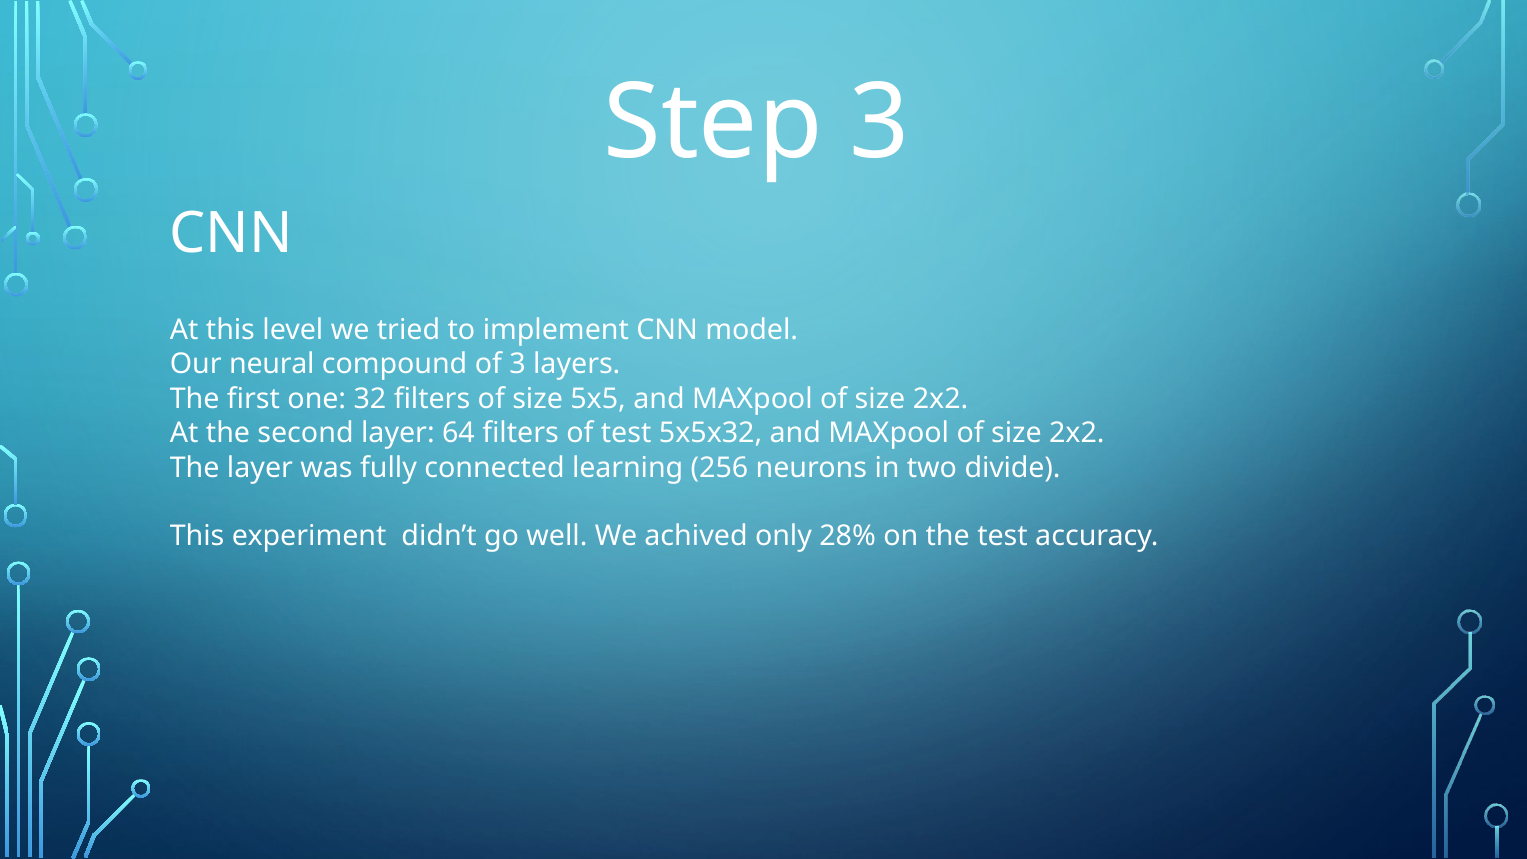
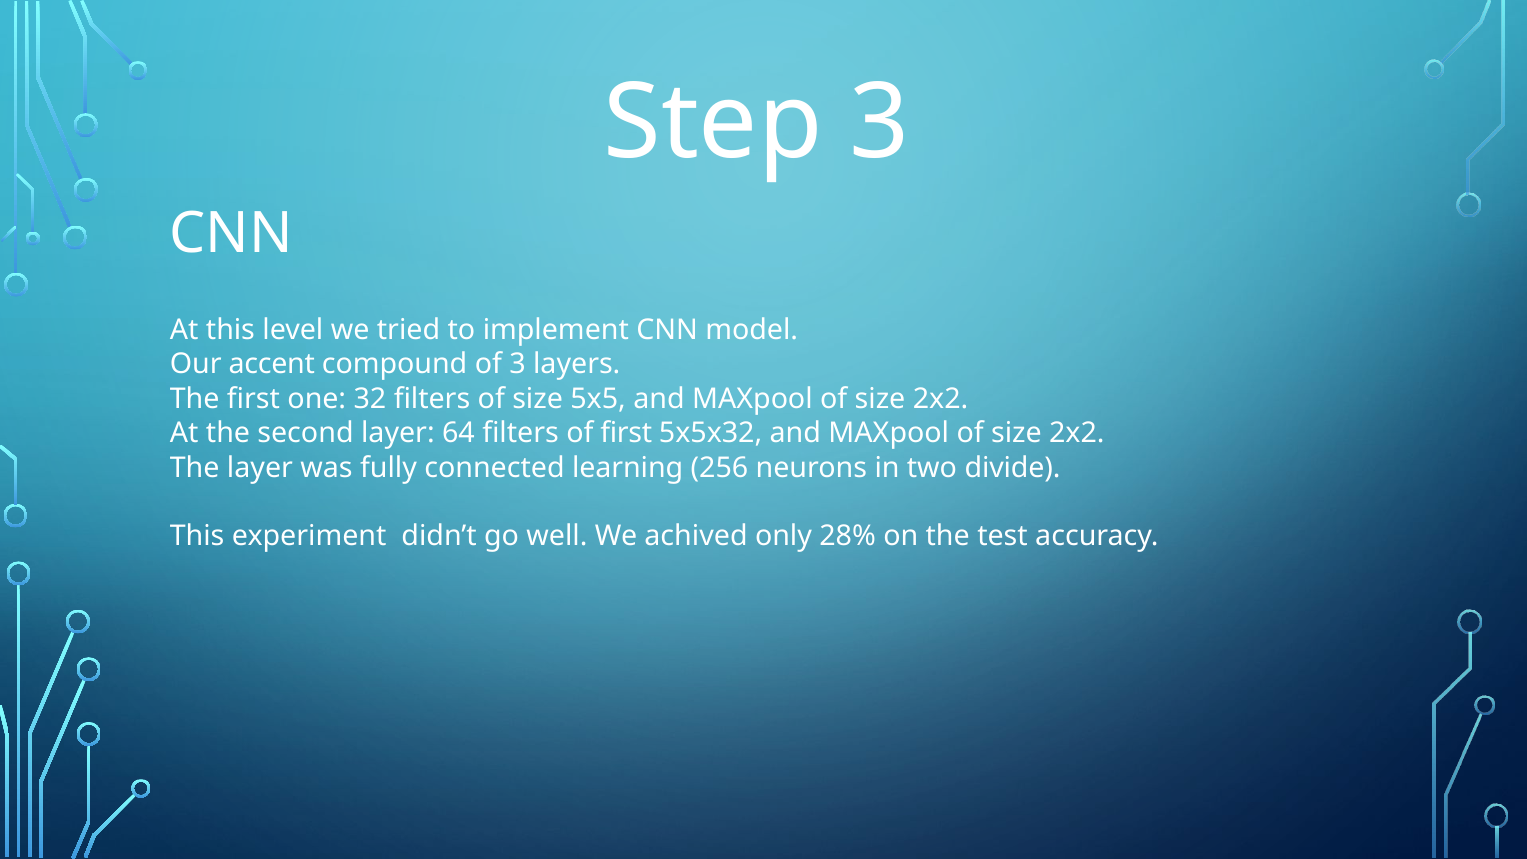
neural: neural -> accent
of test: test -> first
